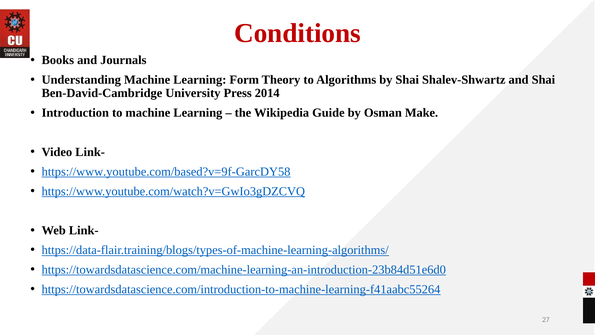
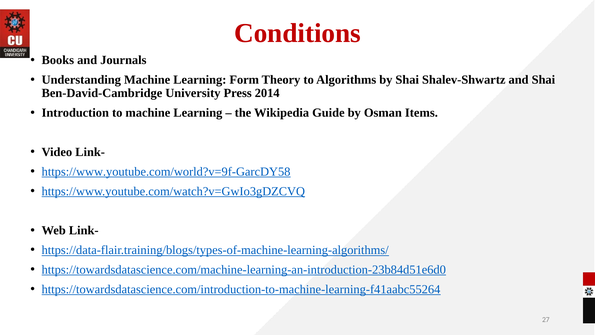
Make: Make -> Items
https://www.youtube.com/based?v=9f-GarcDY58: https://www.youtube.com/based?v=9f-GarcDY58 -> https://www.youtube.com/world?v=9f-GarcDY58
